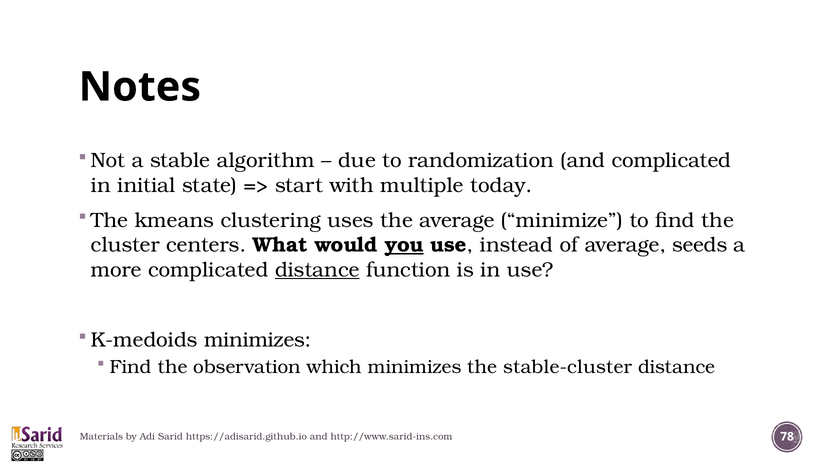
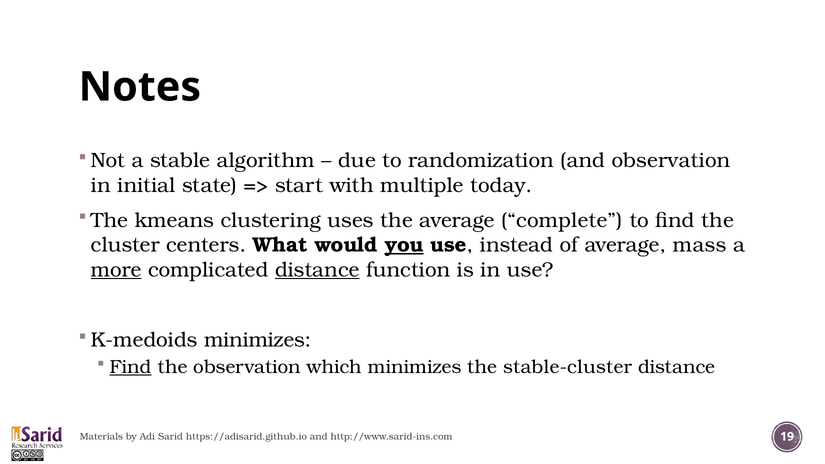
and complicated: complicated -> observation
minimize: minimize -> complete
seeds: seeds -> mass
more underline: none -> present
Find at (131, 367) underline: none -> present
78: 78 -> 19
